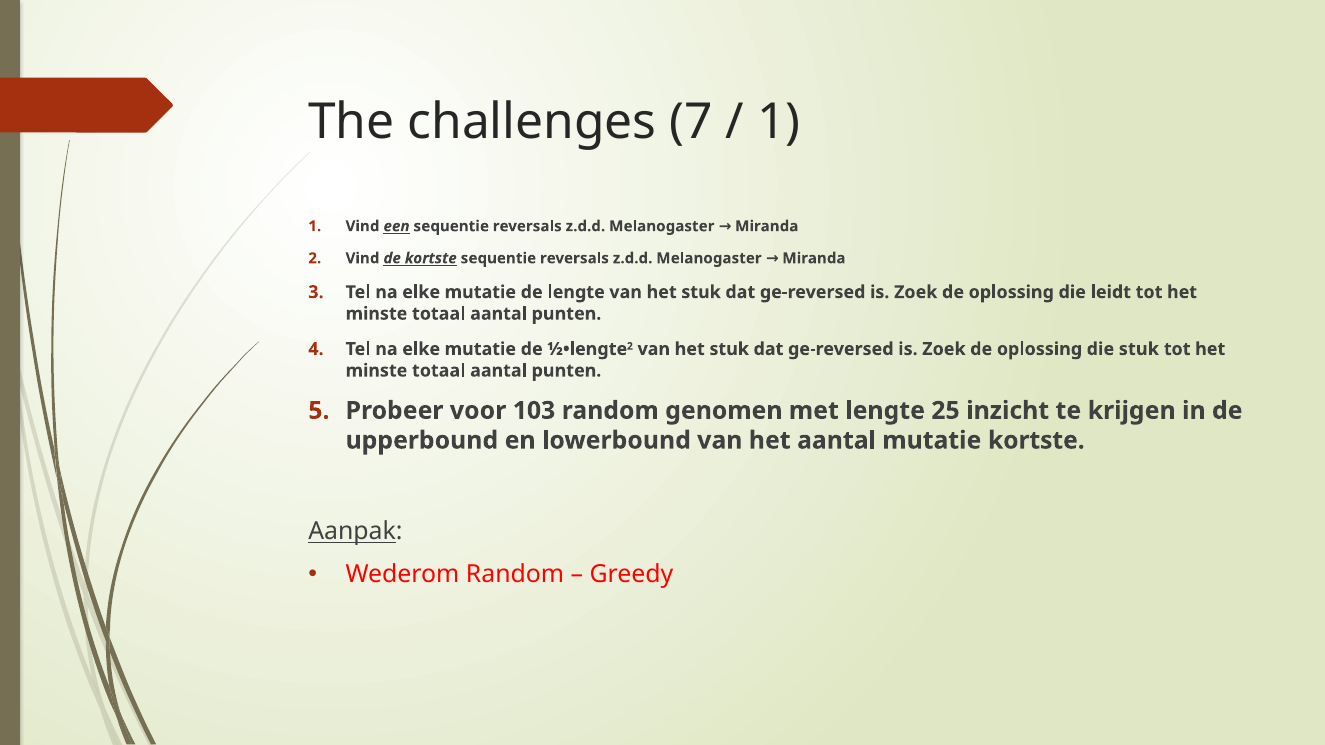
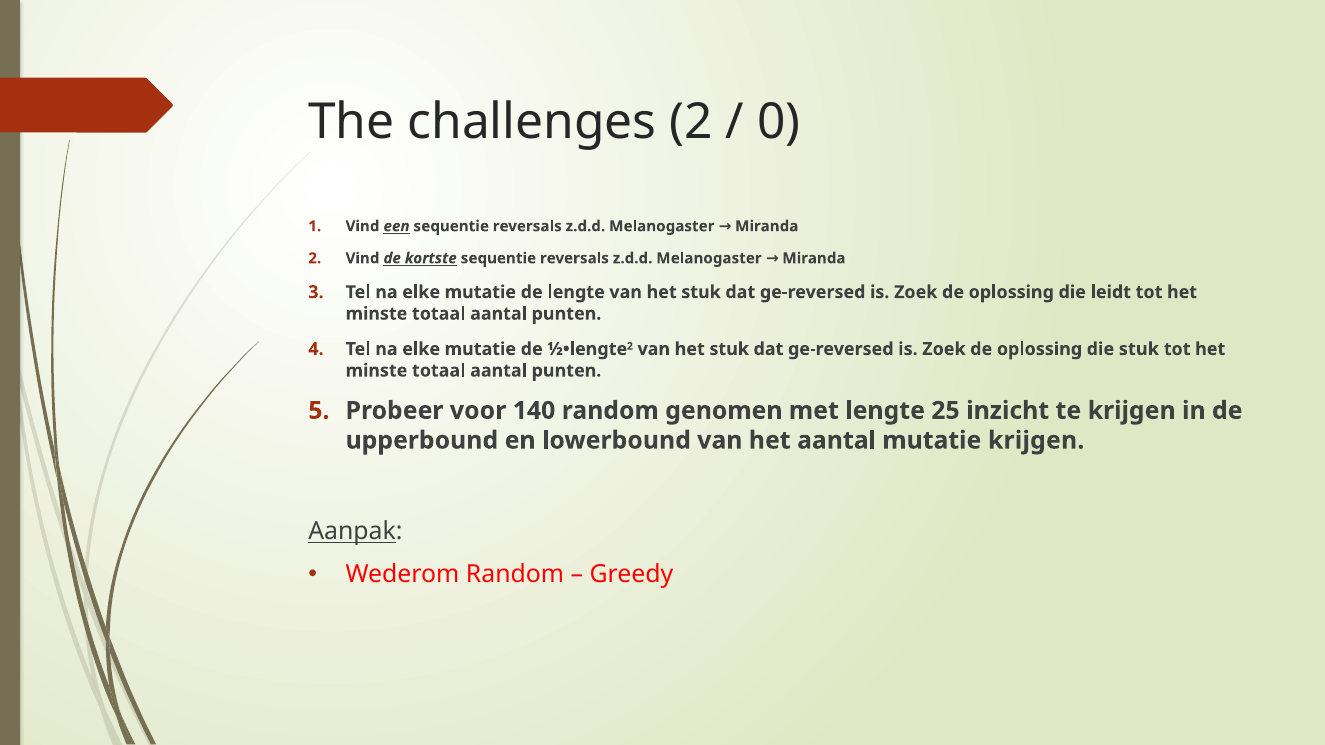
challenges 7: 7 -> 2
1 at (779, 123): 1 -> 0
103: 103 -> 140
mutatie kortste: kortste -> krijgen
